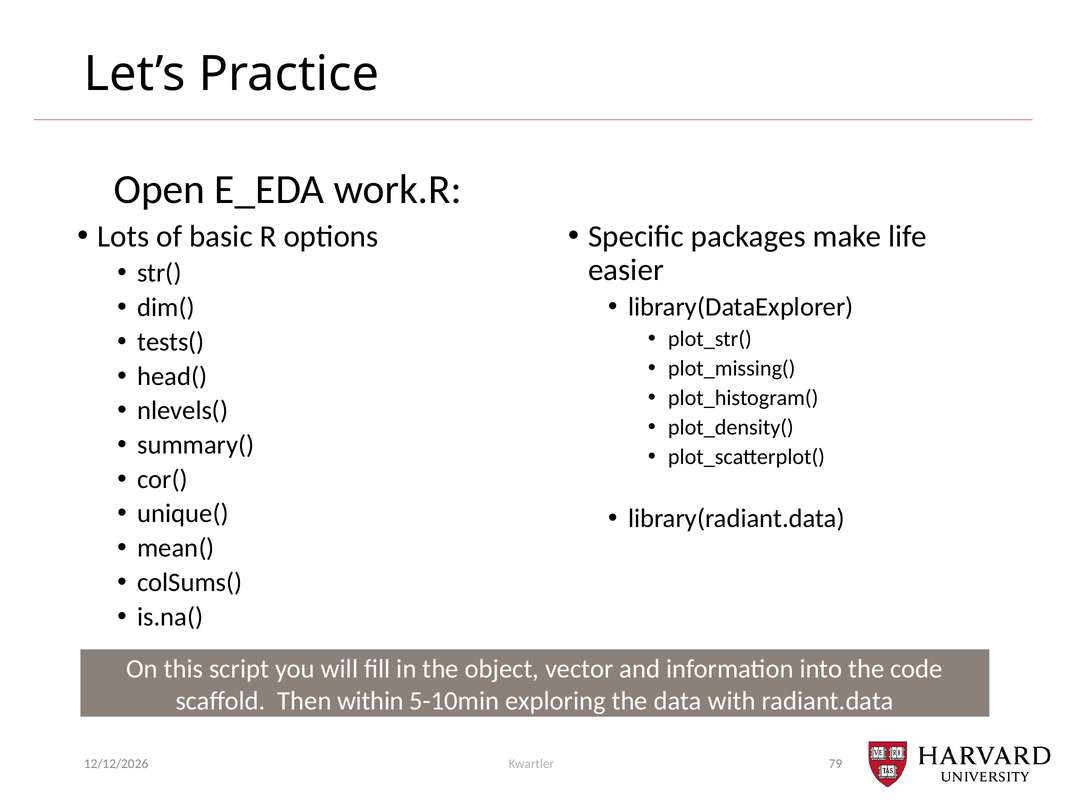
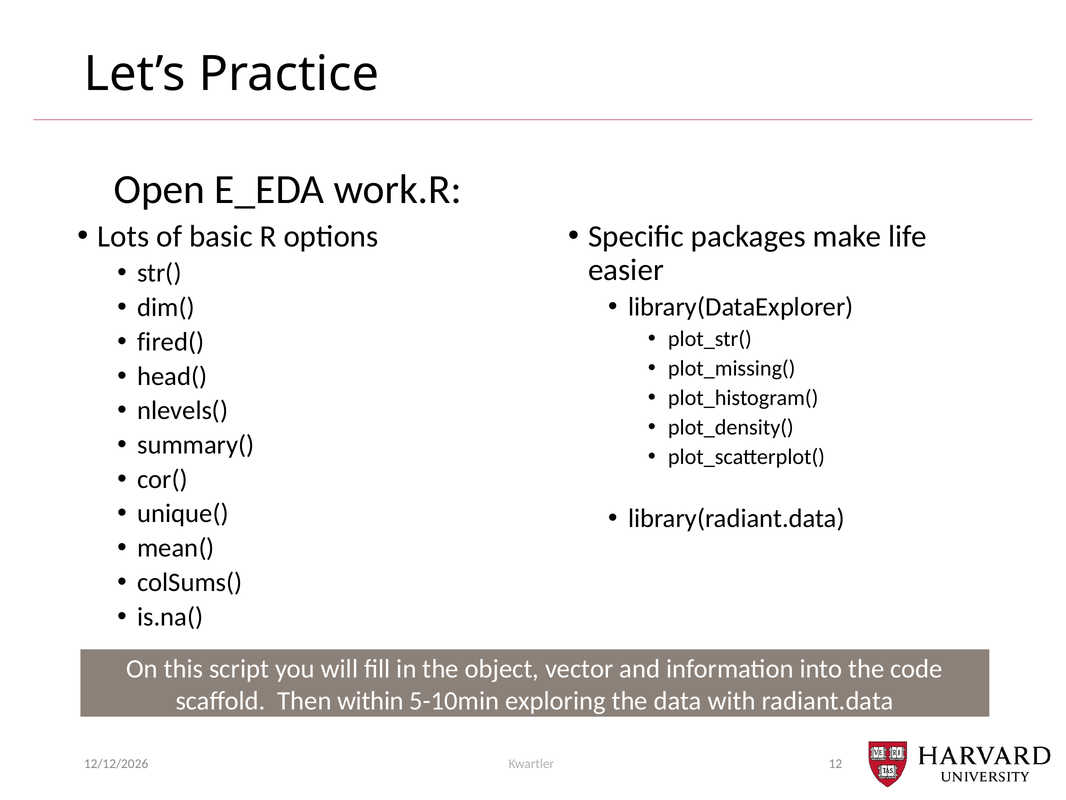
tests(: tests( -> fired(
79: 79 -> 12
